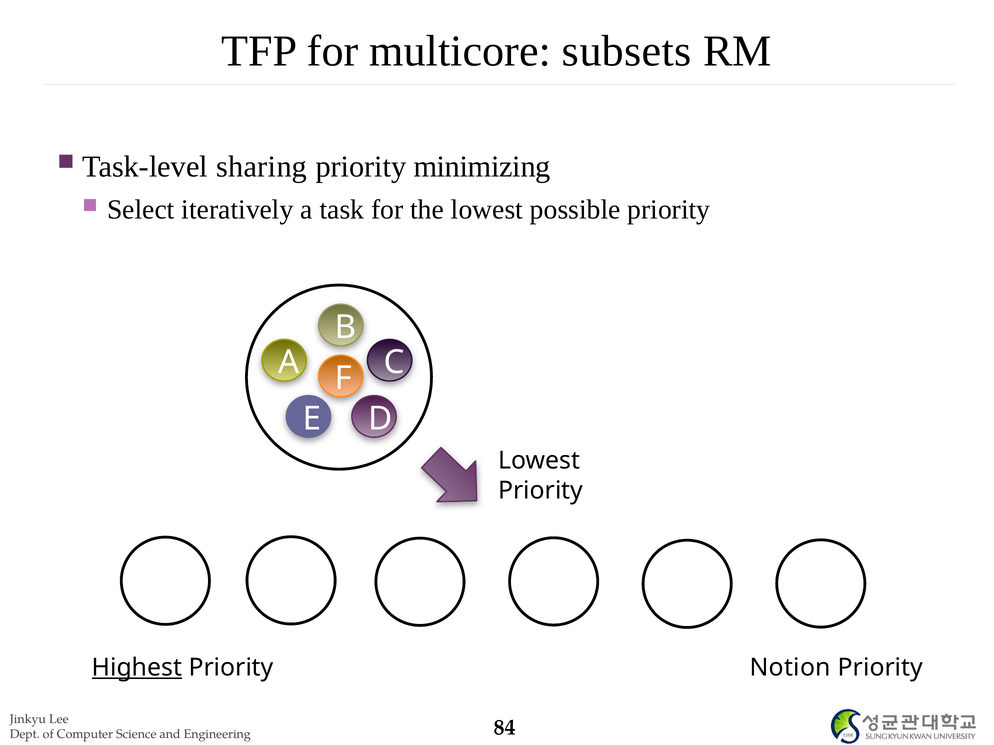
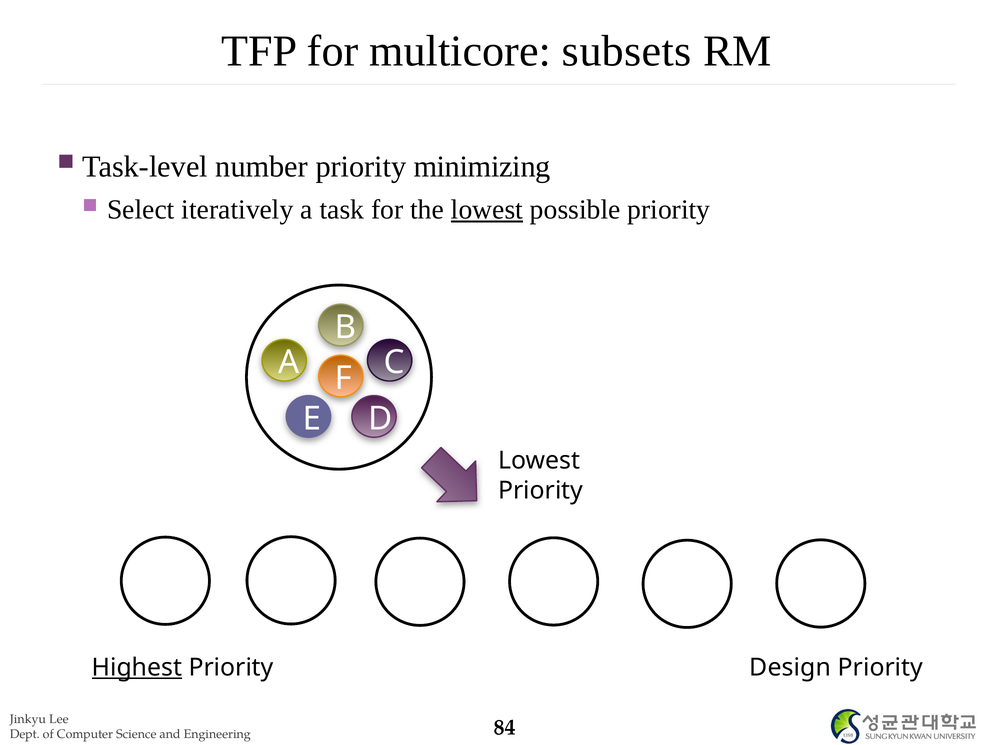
sharing: sharing -> number
lowest at (487, 210) underline: none -> present
Notion: Notion -> Design
